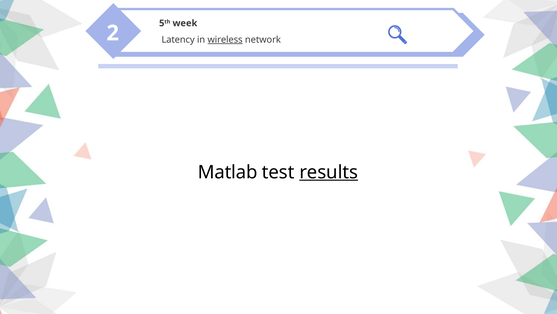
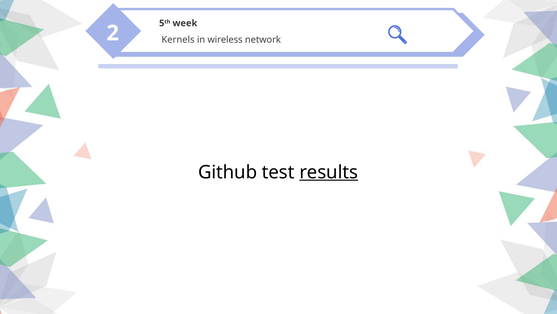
Latency: Latency -> Kernels
wireless underline: present -> none
Matlab: Matlab -> Github
